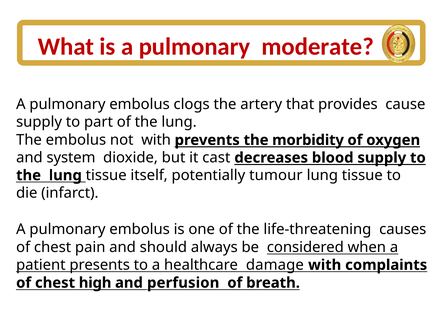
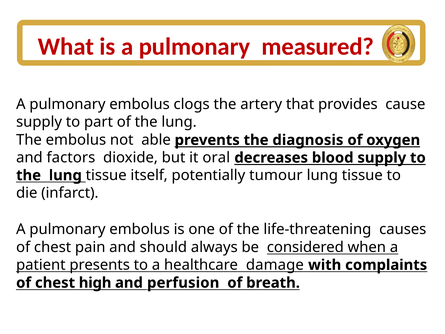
moderate: moderate -> measured
not with: with -> able
morbidity: morbidity -> diagnosis
system: system -> factors
cast: cast -> oral
